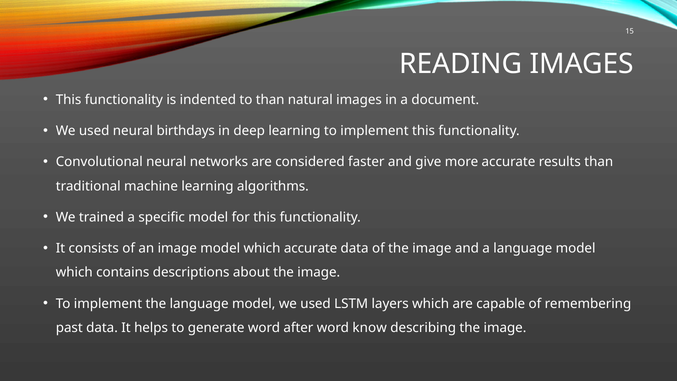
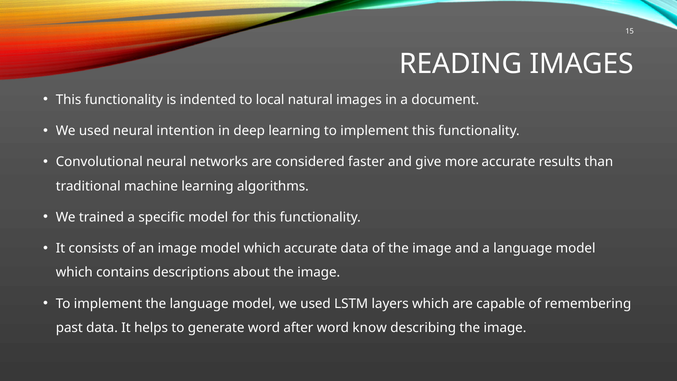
to than: than -> local
birthdays: birthdays -> intention
